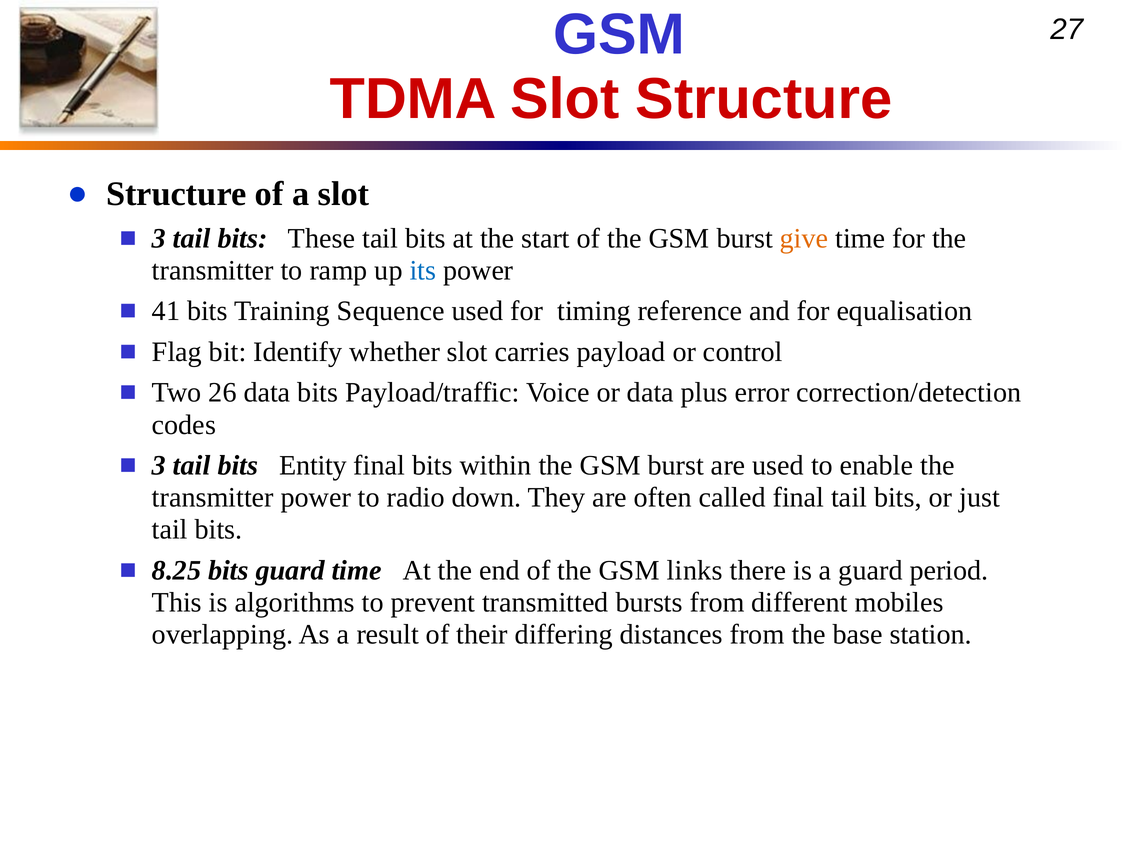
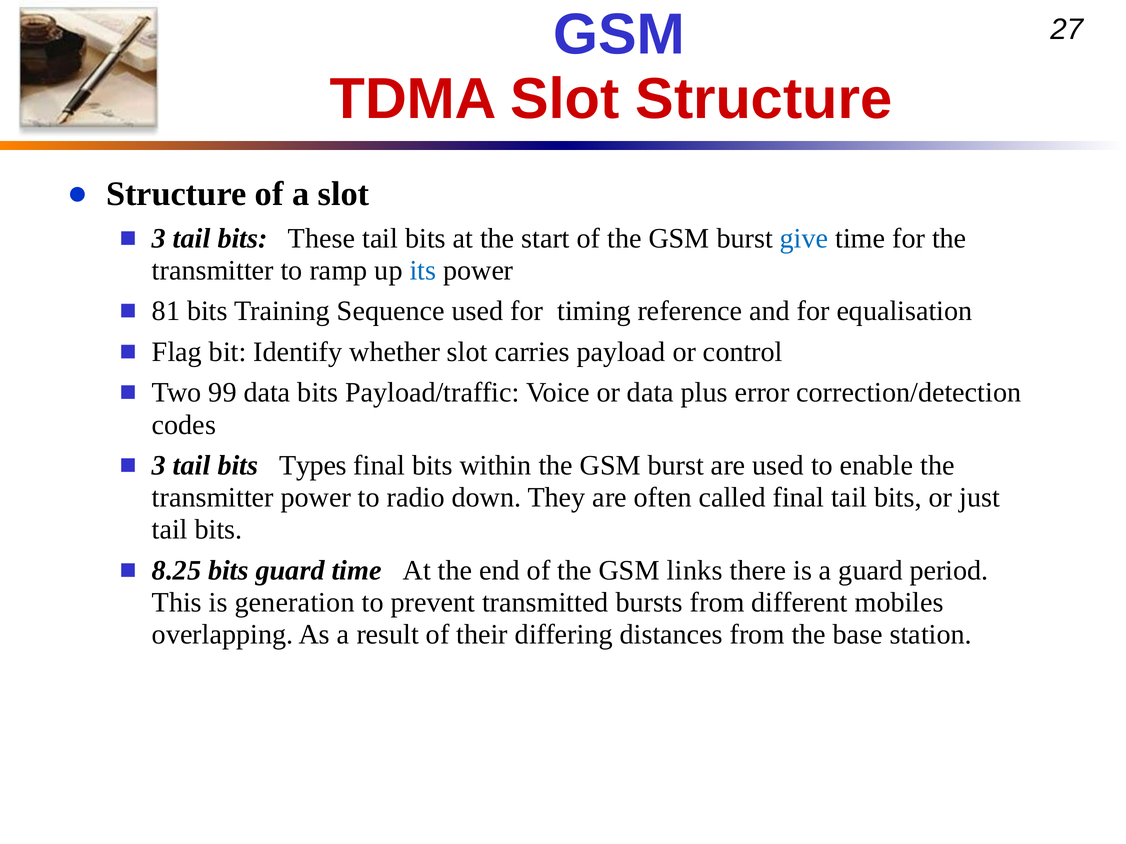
give colour: orange -> blue
41: 41 -> 81
26: 26 -> 99
Entity: Entity -> Types
algorithms: algorithms -> generation
